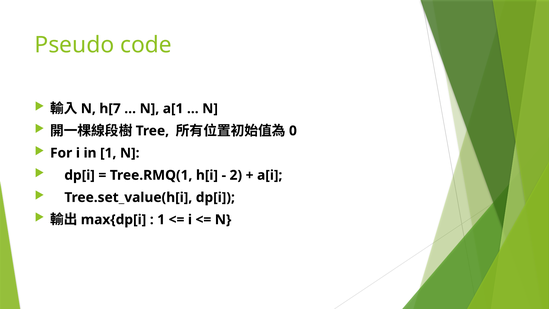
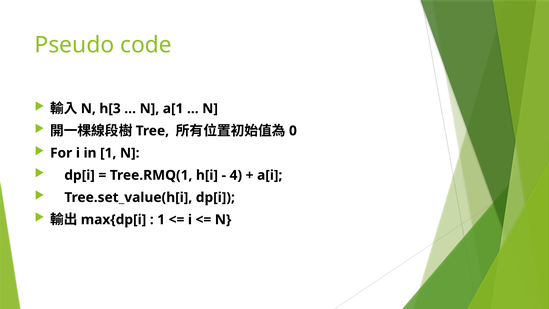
h[7: h[7 -> h[3
2: 2 -> 4
